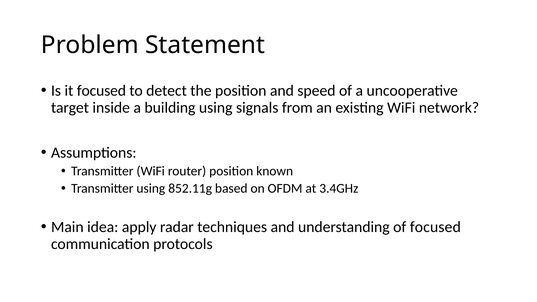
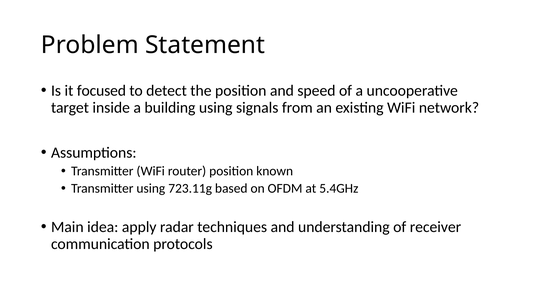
852.11g: 852.11g -> 723.11g
3.4GHz: 3.4GHz -> 5.4GHz
of focused: focused -> receiver
